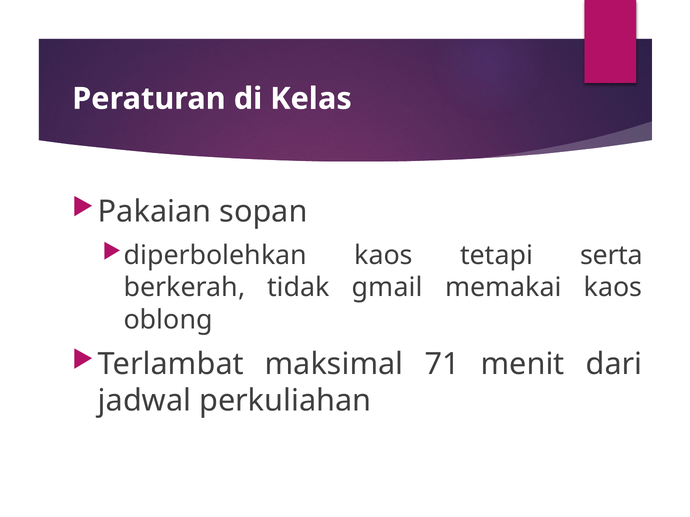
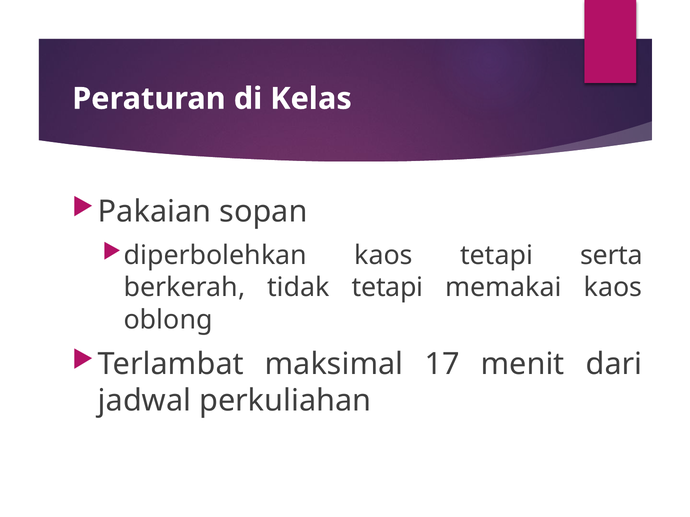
tidak gmail: gmail -> tetapi
71: 71 -> 17
